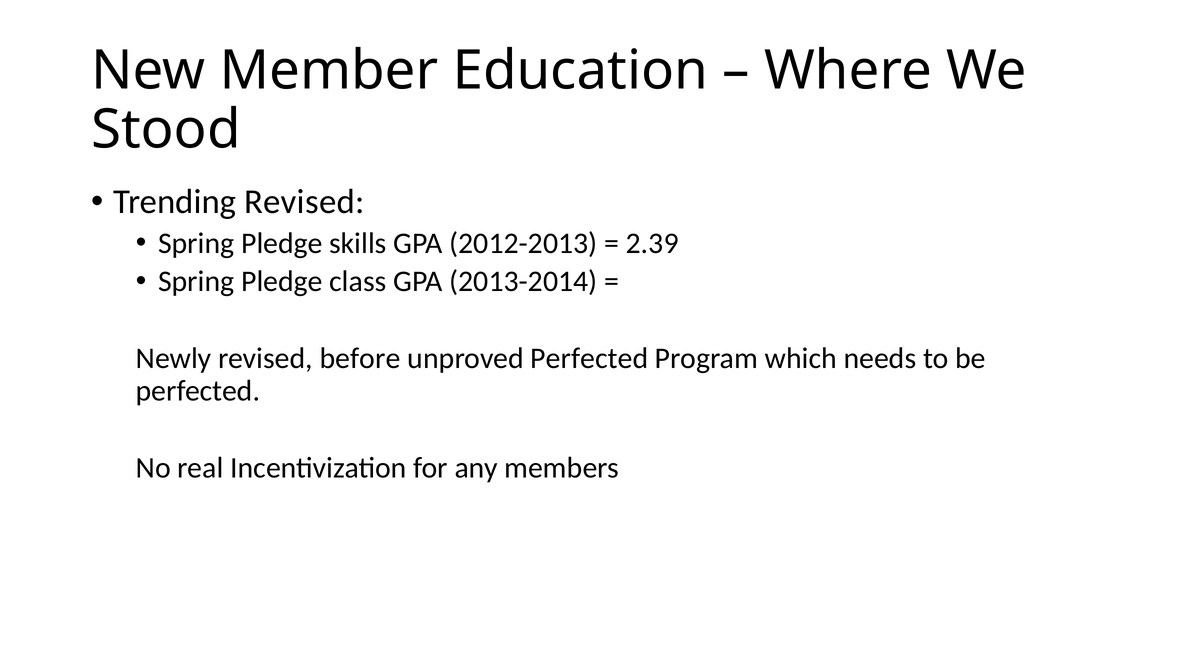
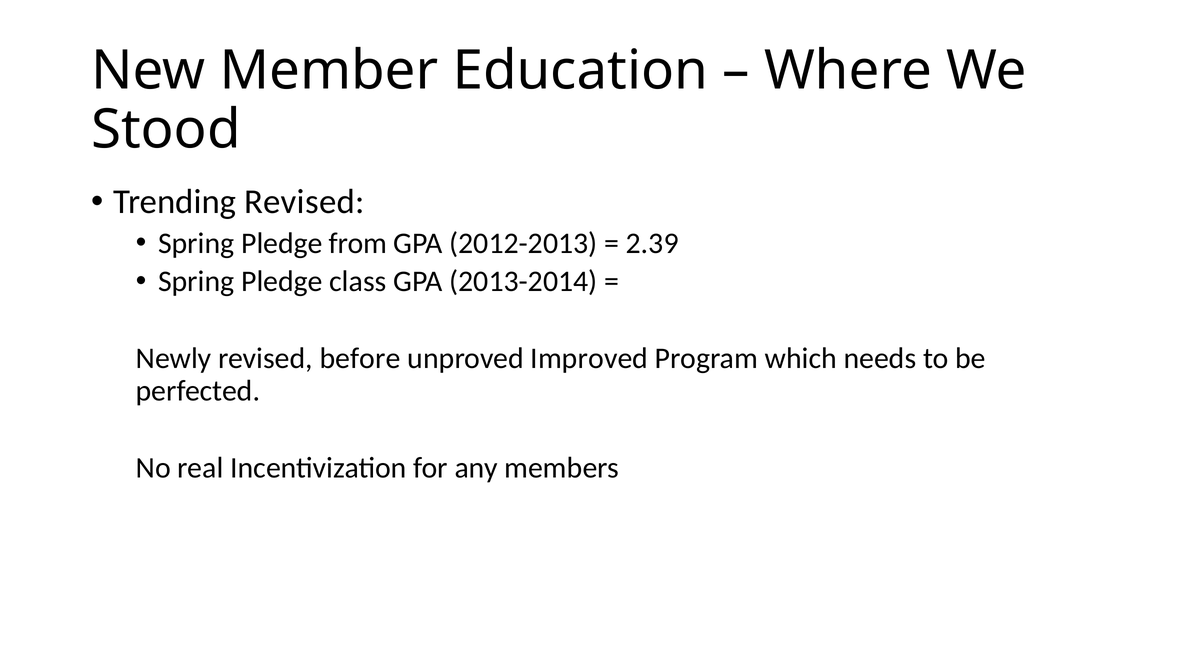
skills: skills -> from
unproved Perfected: Perfected -> Improved
